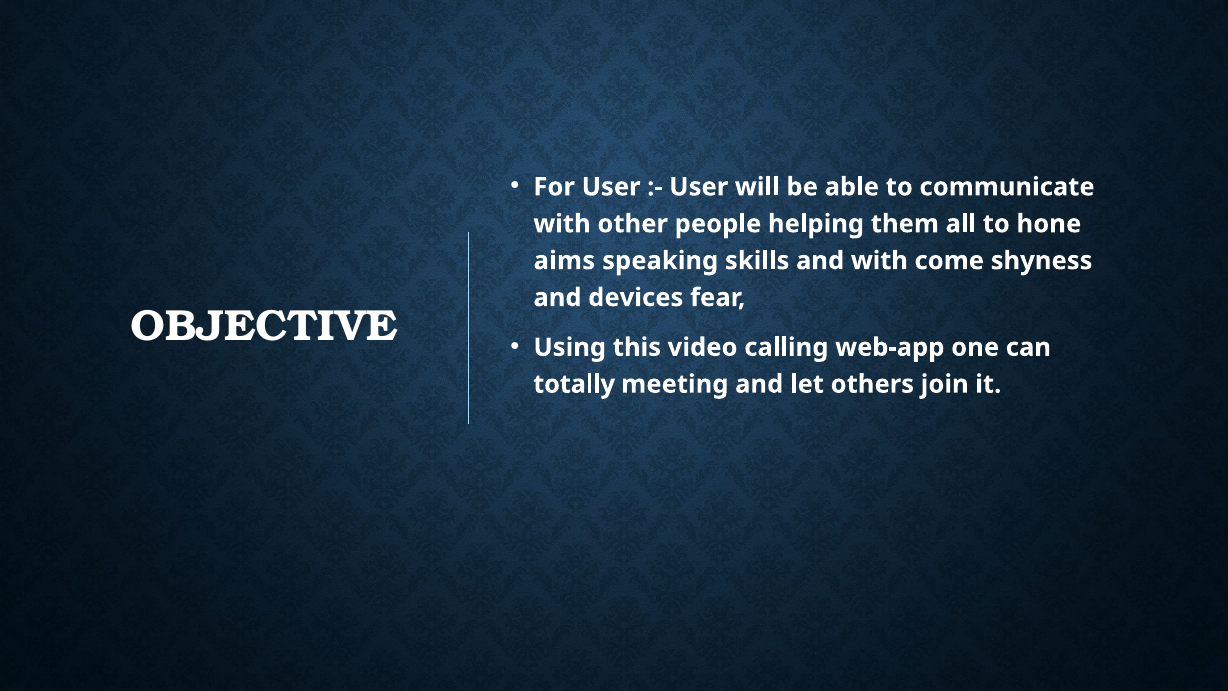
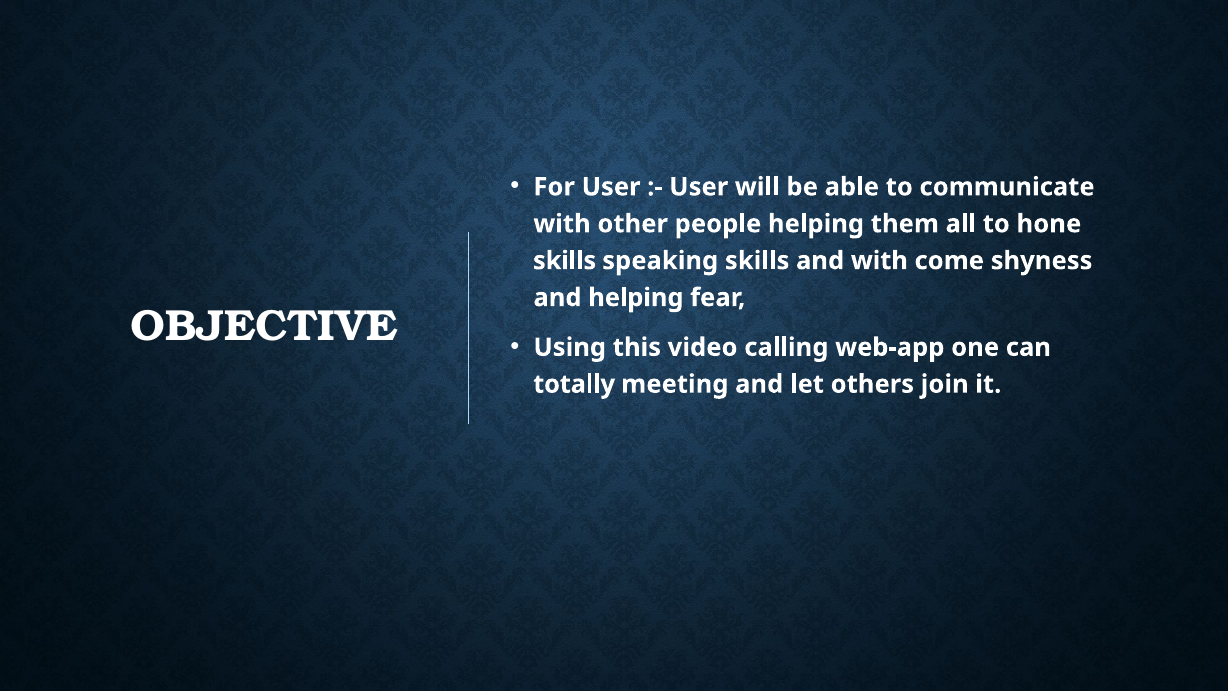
aims at (564, 261): aims -> skills
and devices: devices -> helping
